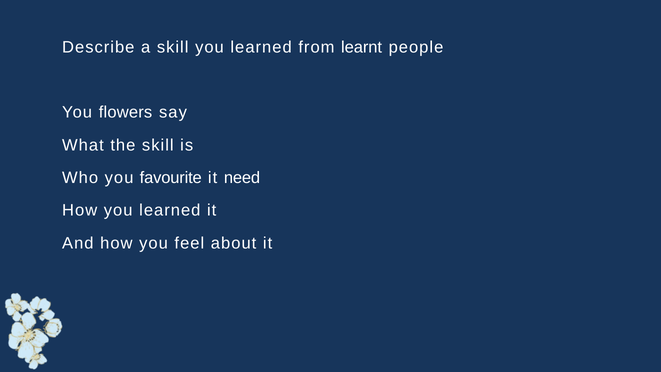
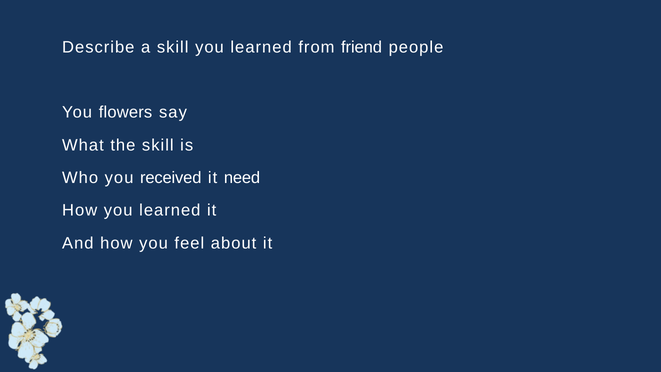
learnt: learnt -> friend
favourite: favourite -> received
